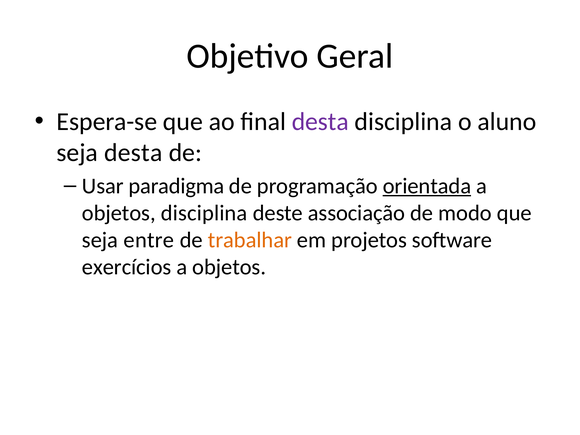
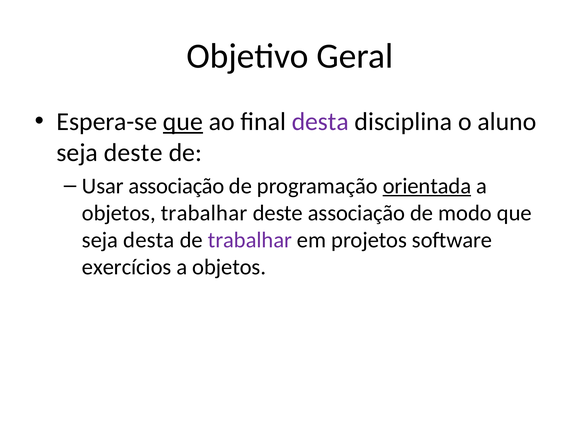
que at (183, 122) underline: none -> present
seja desta: desta -> deste
Usar paradigma: paradigma -> associação
objetos disciplina: disciplina -> trabalhar
seja entre: entre -> desta
trabalhar at (250, 240) colour: orange -> purple
